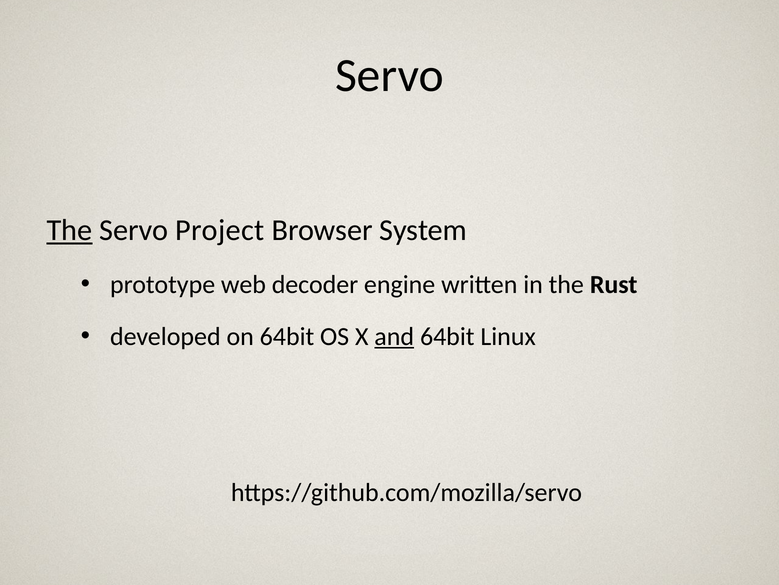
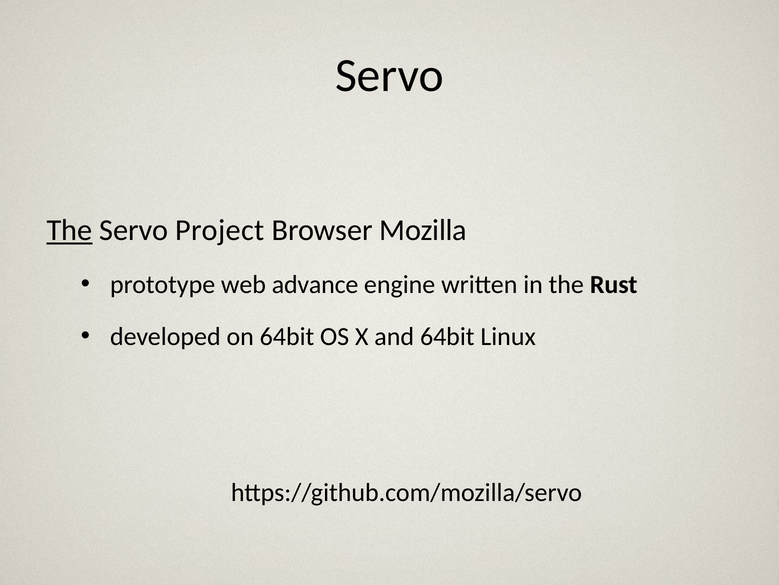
System: System -> Mozilla
decoder: decoder -> advance
and underline: present -> none
